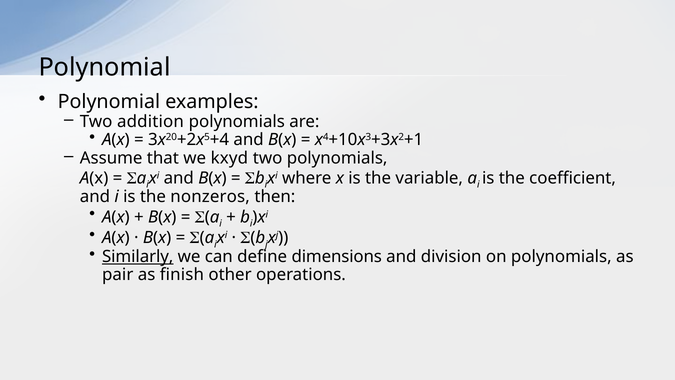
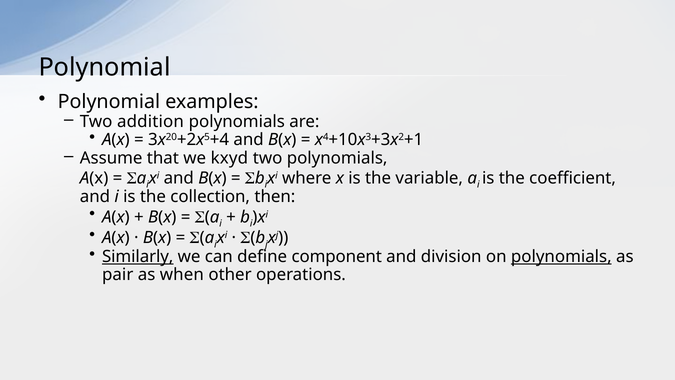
nonzeros: nonzeros -> collection
dimensions: dimensions -> component
polynomials at (561, 256) underline: none -> present
finish: finish -> when
